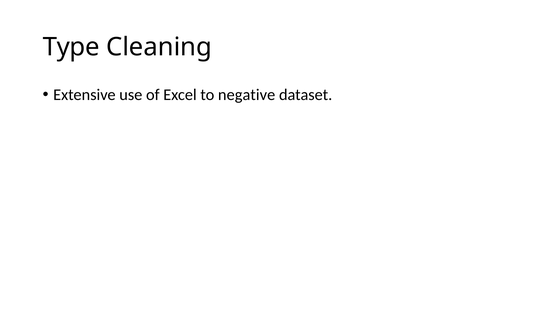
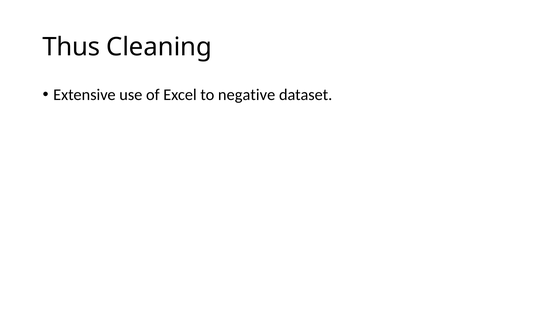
Type: Type -> Thus
